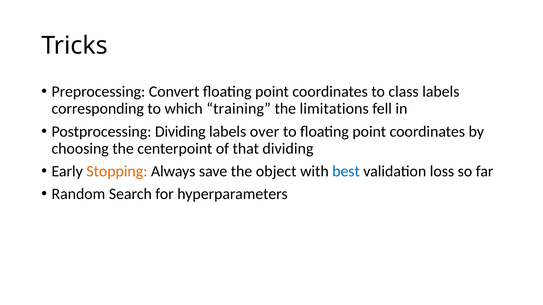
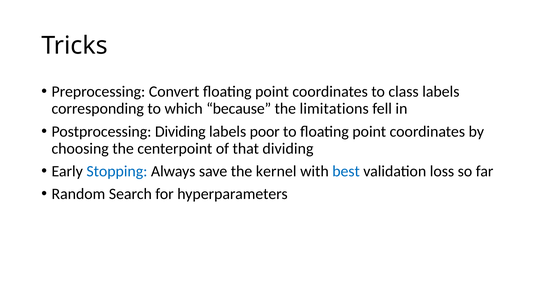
training: training -> because
over: over -> poor
Stopping colour: orange -> blue
object: object -> kernel
